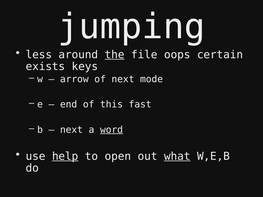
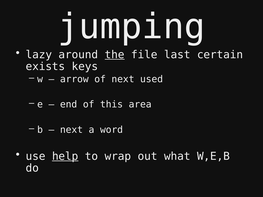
less: less -> lazy
oops: oops -> last
mode: mode -> used
fast: fast -> area
word underline: present -> none
open: open -> wrap
what underline: present -> none
